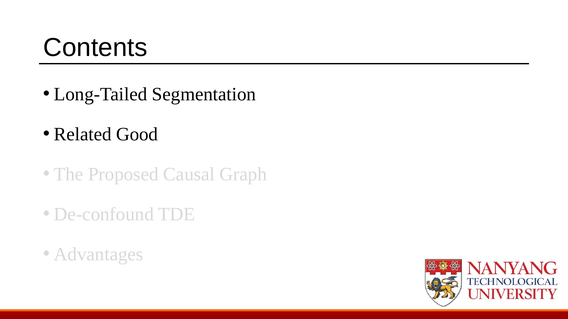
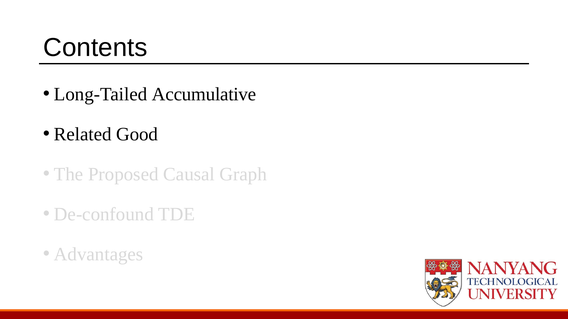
Segmentation: Segmentation -> Accumulative
